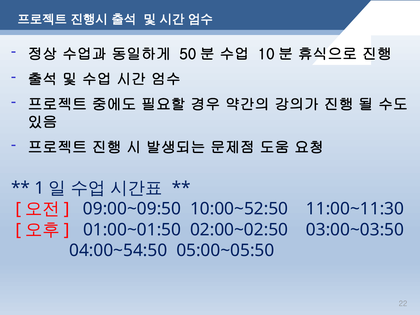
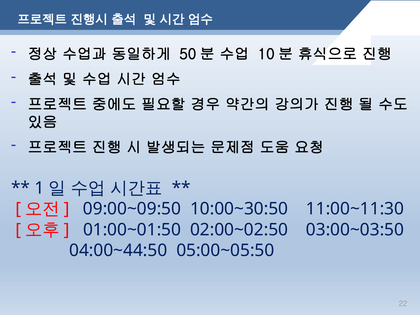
10:00~52:50: 10:00~52:50 -> 10:00~30:50
04:00~54:50: 04:00~54:50 -> 04:00~44:50
